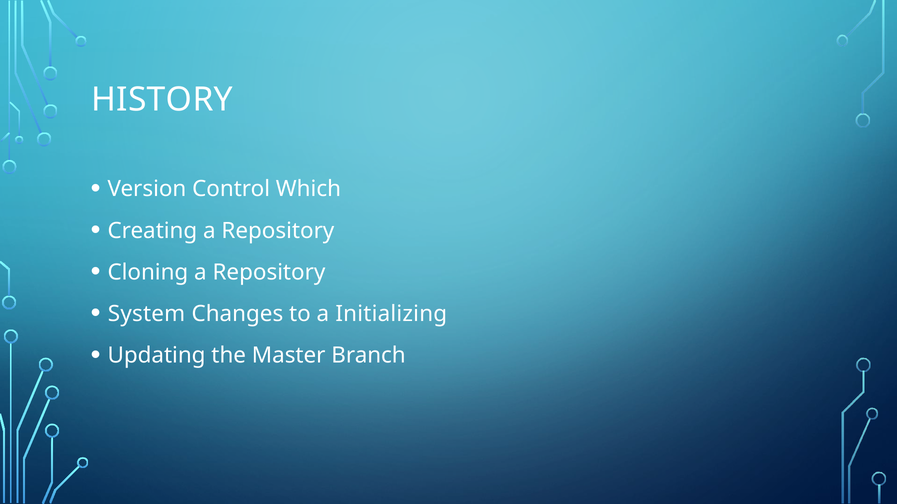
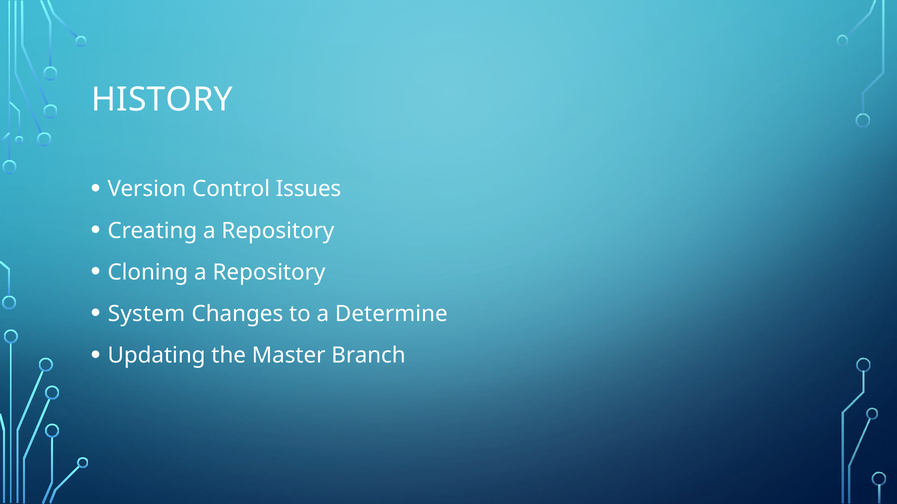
Which: Which -> Issues
Initializing: Initializing -> Determine
